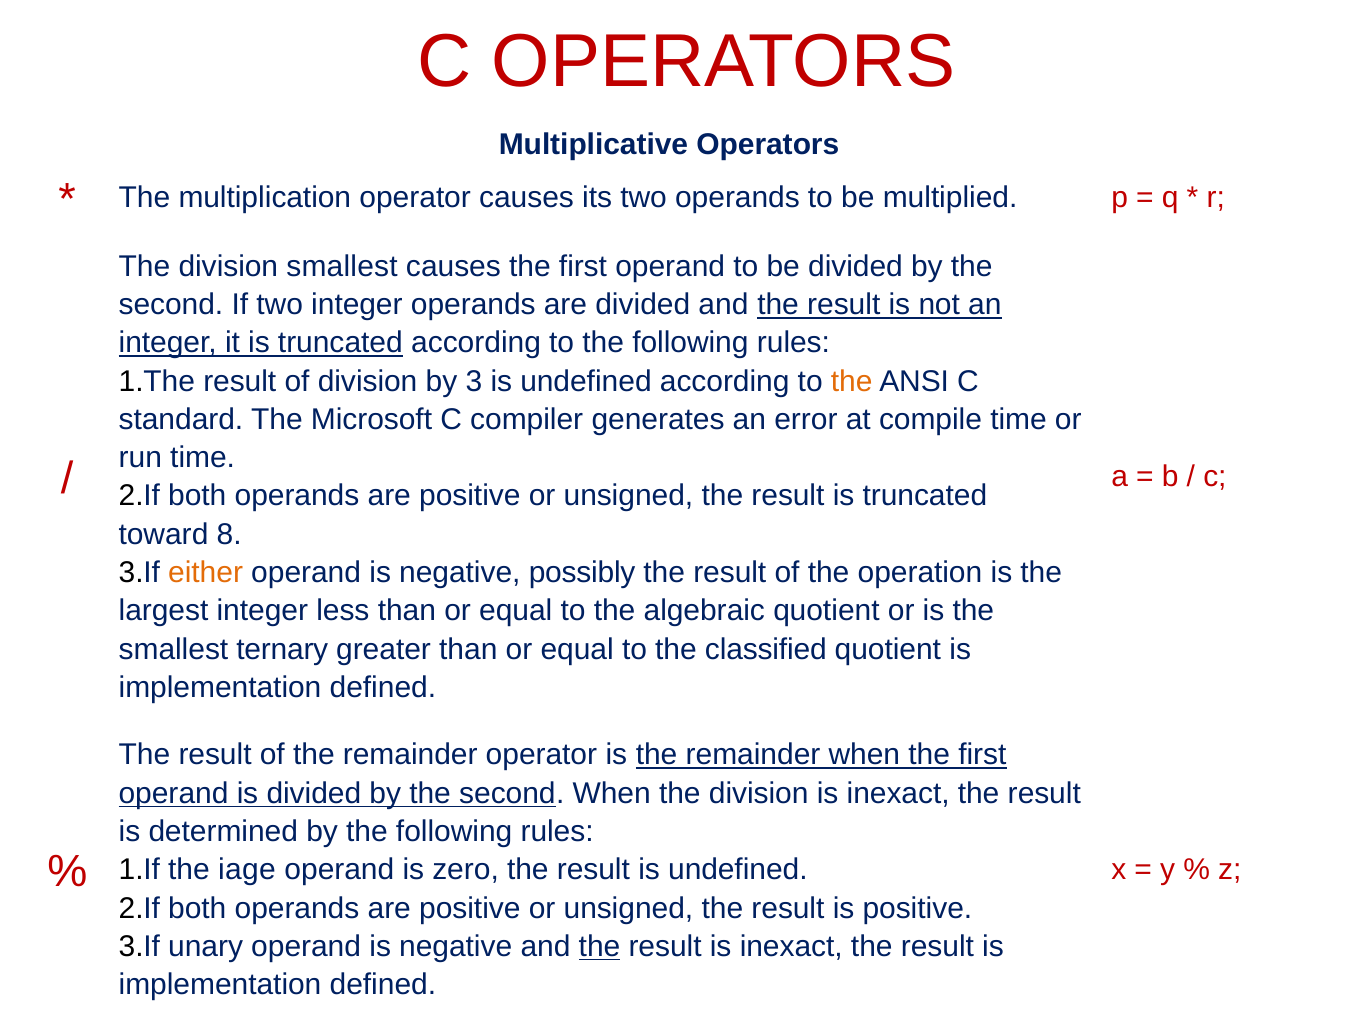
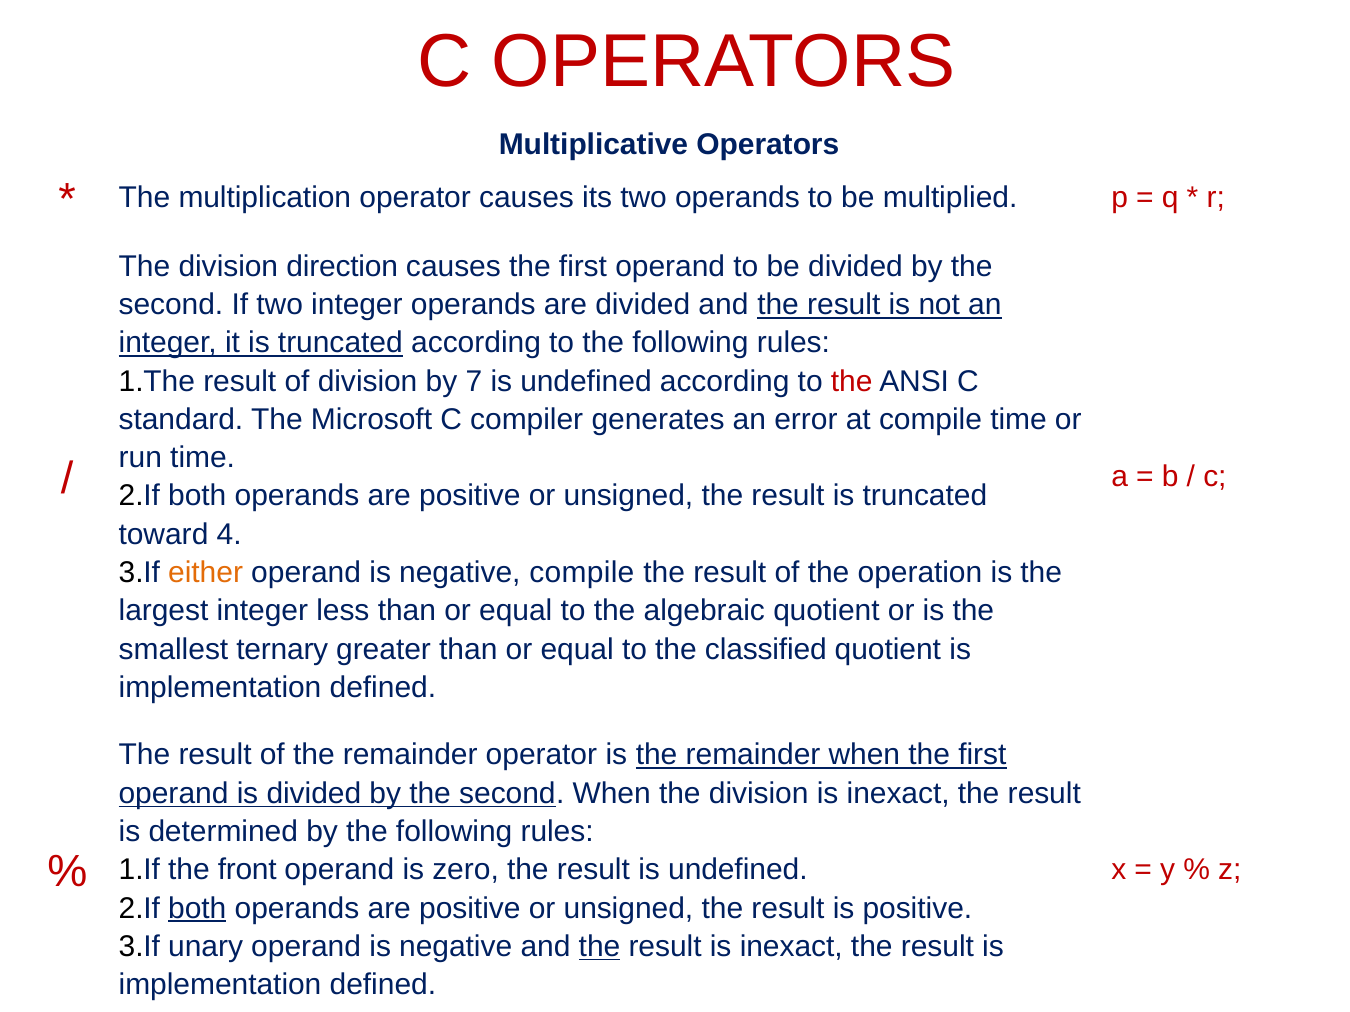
division smallest: smallest -> direction
3: 3 -> 7
the at (852, 381) colour: orange -> red
8: 8 -> 4
negative possibly: possibly -> compile
iage: iage -> front
both at (197, 909) underline: none -> present
